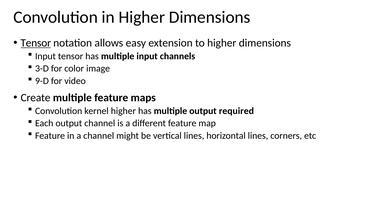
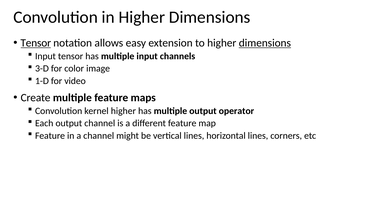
dimensions at (265, 43) underline: none -> present
9-D: 9-D -> 1-D
required: required -> operator
